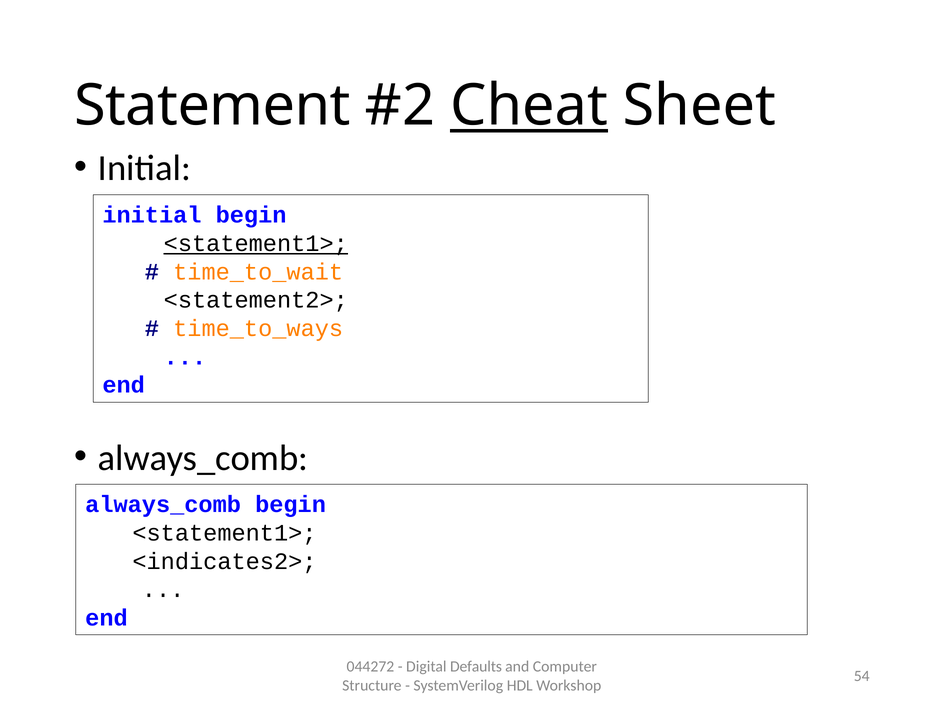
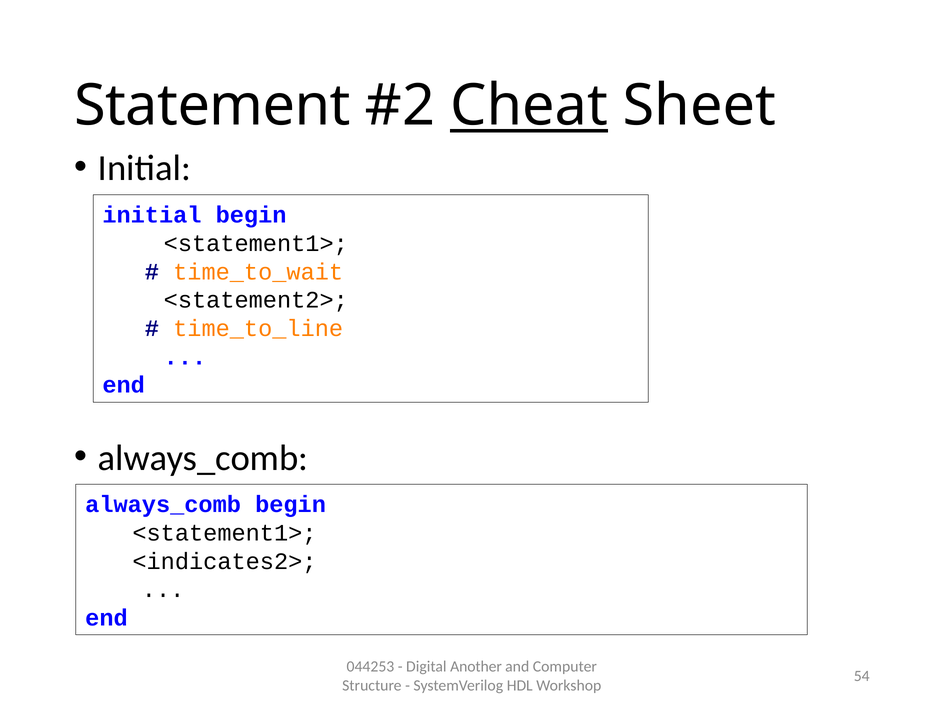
<statement1> at (256, 244) underline: present -> none
time_to_ways: time_to_ways -> time_to_line
044272: 044272 -> 044253
Defaults: Defaults -> Another
